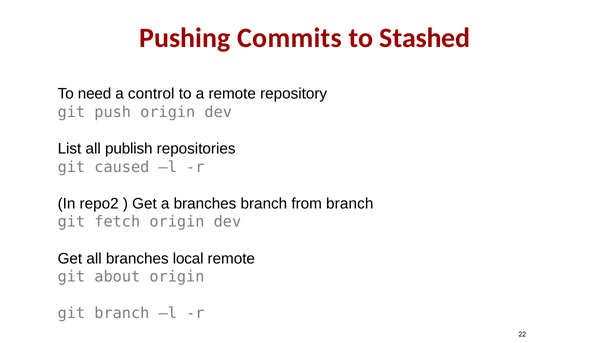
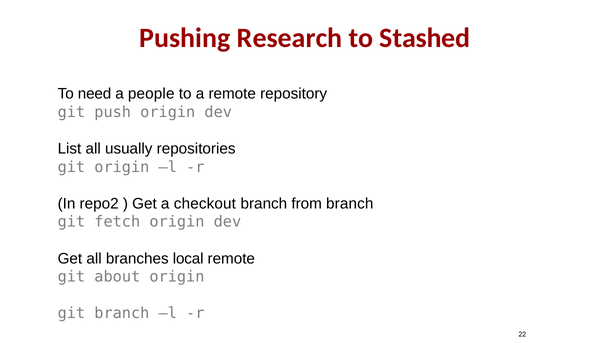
Commits: Commits -> Research
control: control -> people
publish: publish -> usually
git caused: caused -> origin
a branches: branches -> checkout
